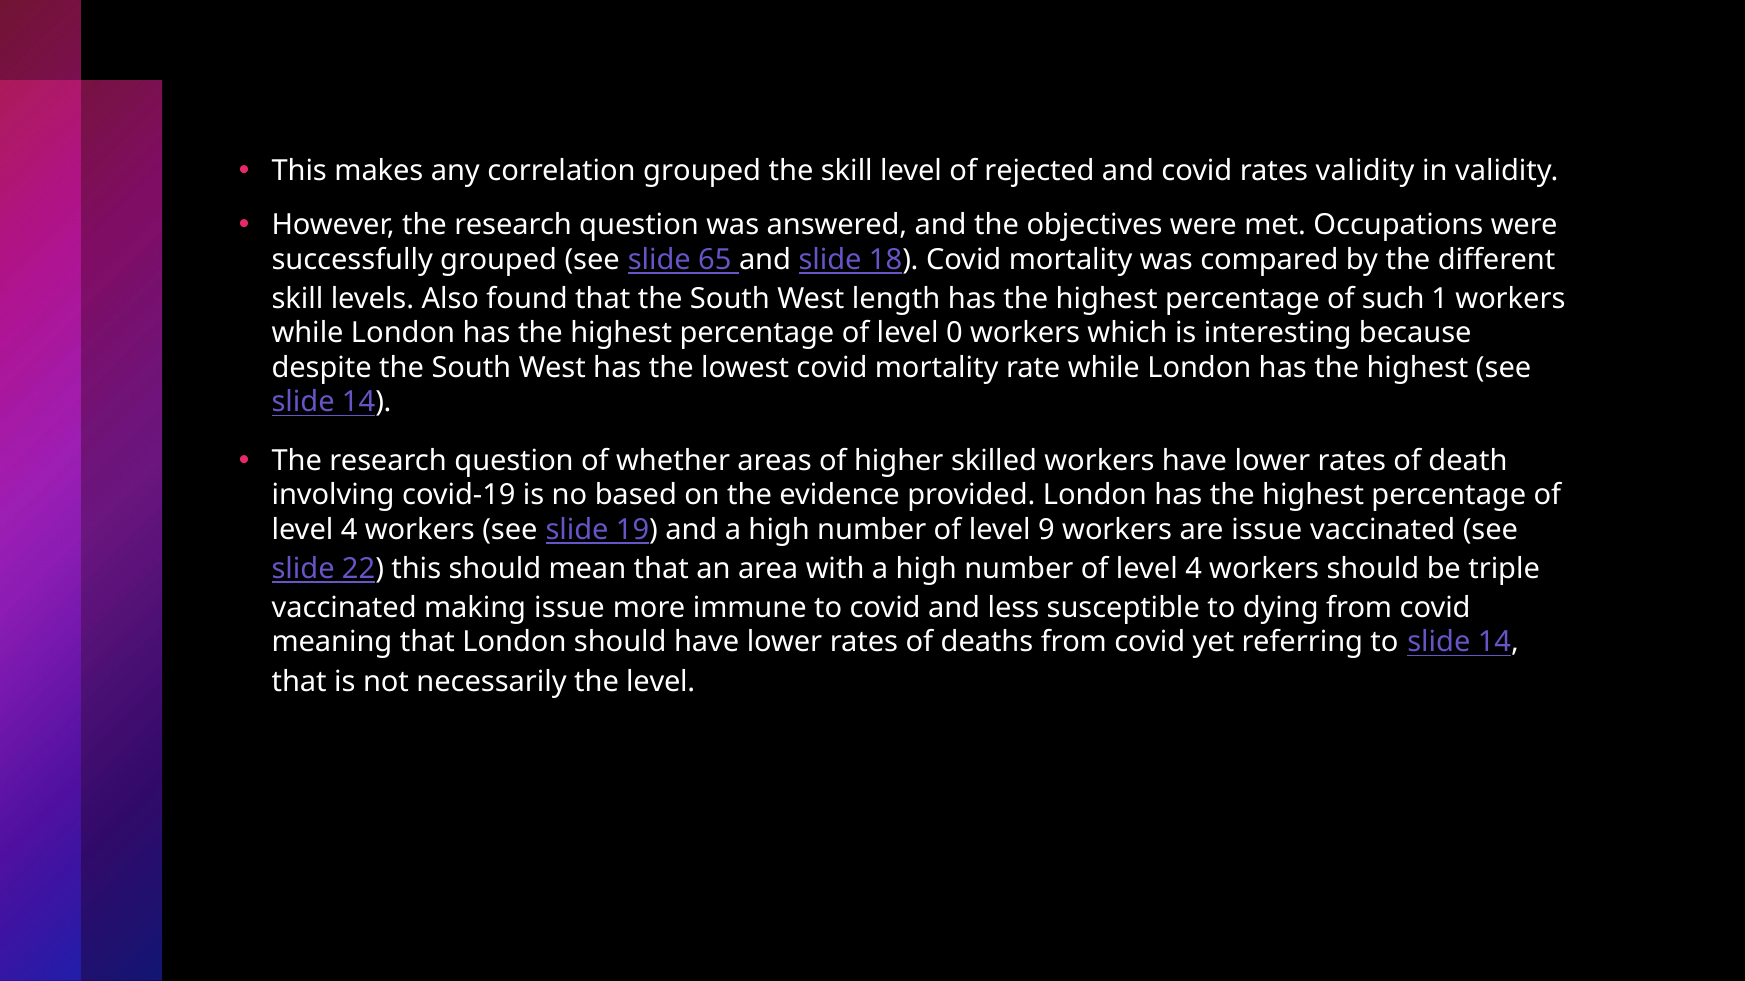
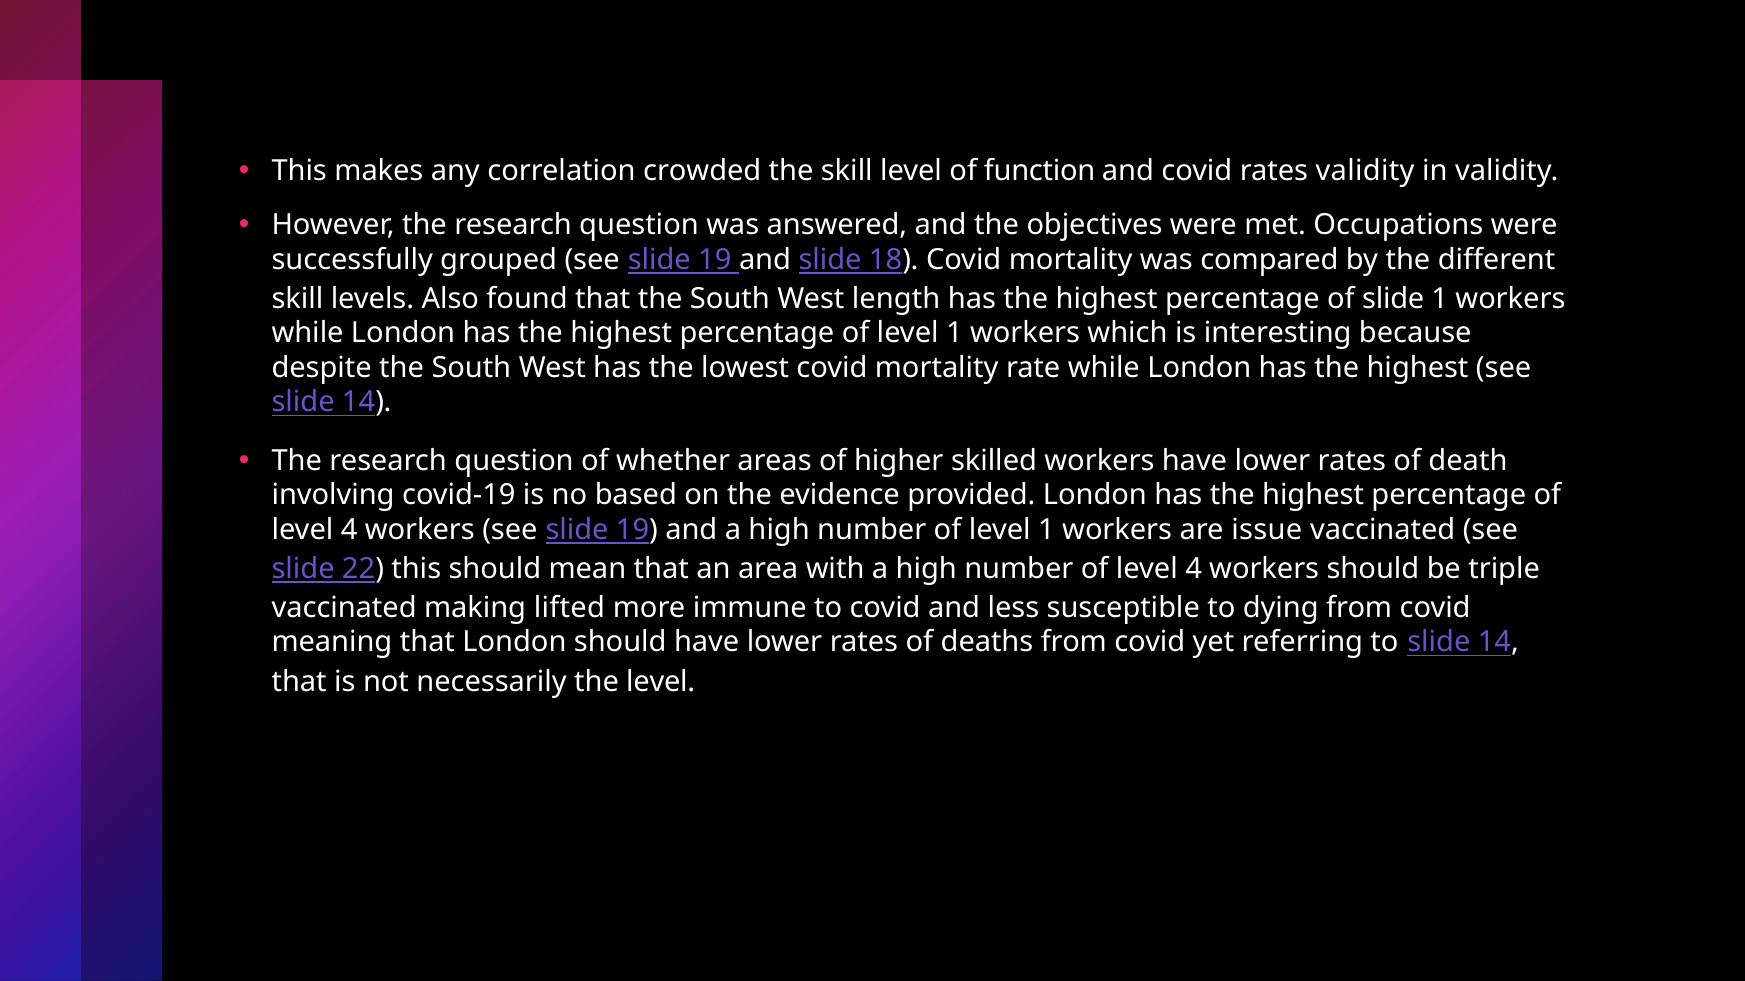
correlation grouped: grouped -> crowded
rejected: rejected -> function
grouped see slide 65: 65 -> 19
of such: such -> slide
percentage of level 0: 0 -> 1
number of level 9: 9 -> 1
making issue: issue -> lifted
